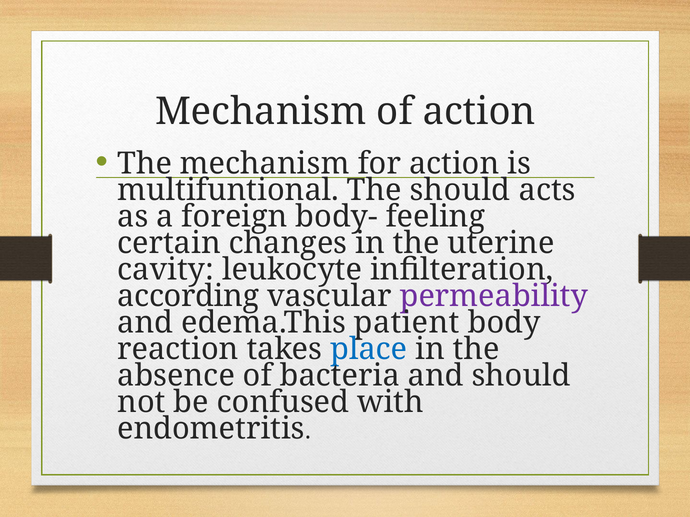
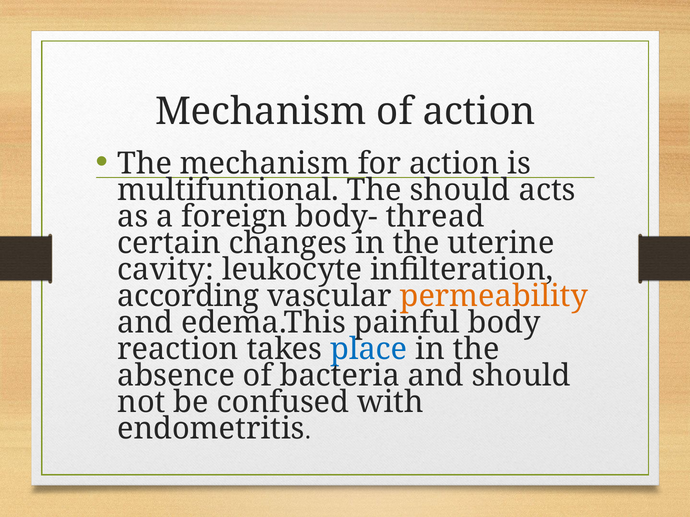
feeling: feeling -> thread
permeability colour: purple -> orange
patient: patient -> painful
